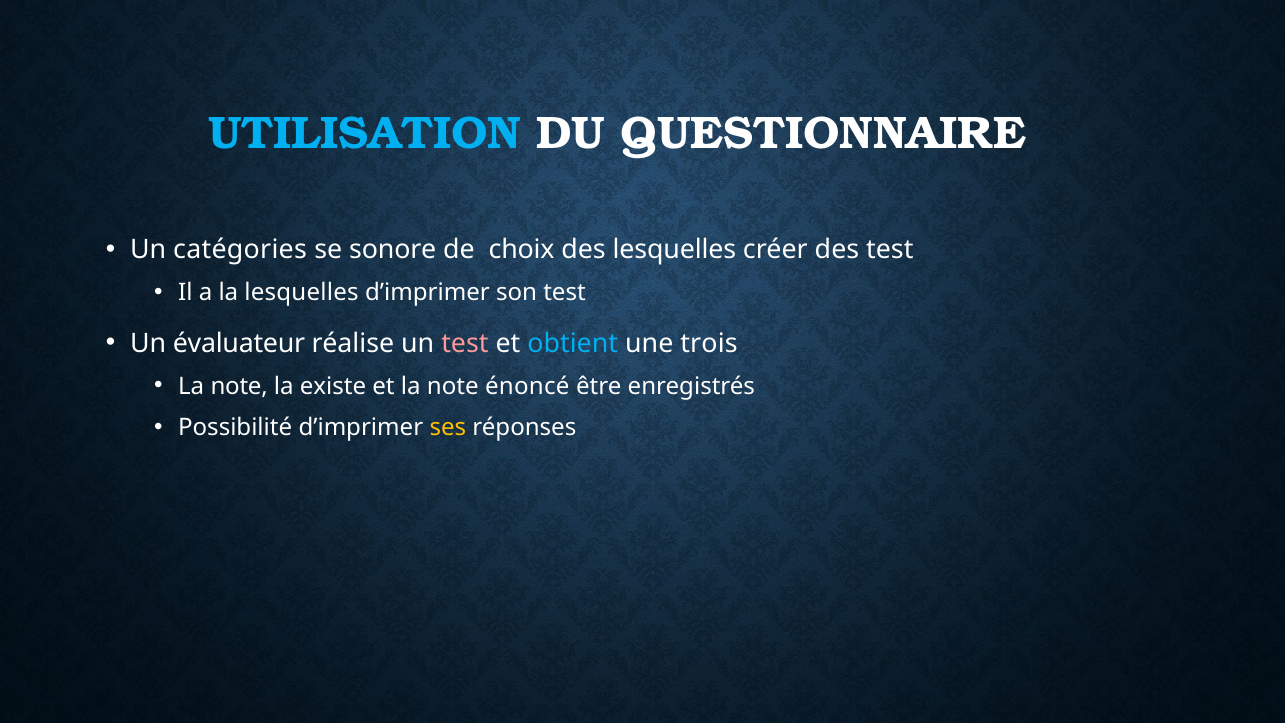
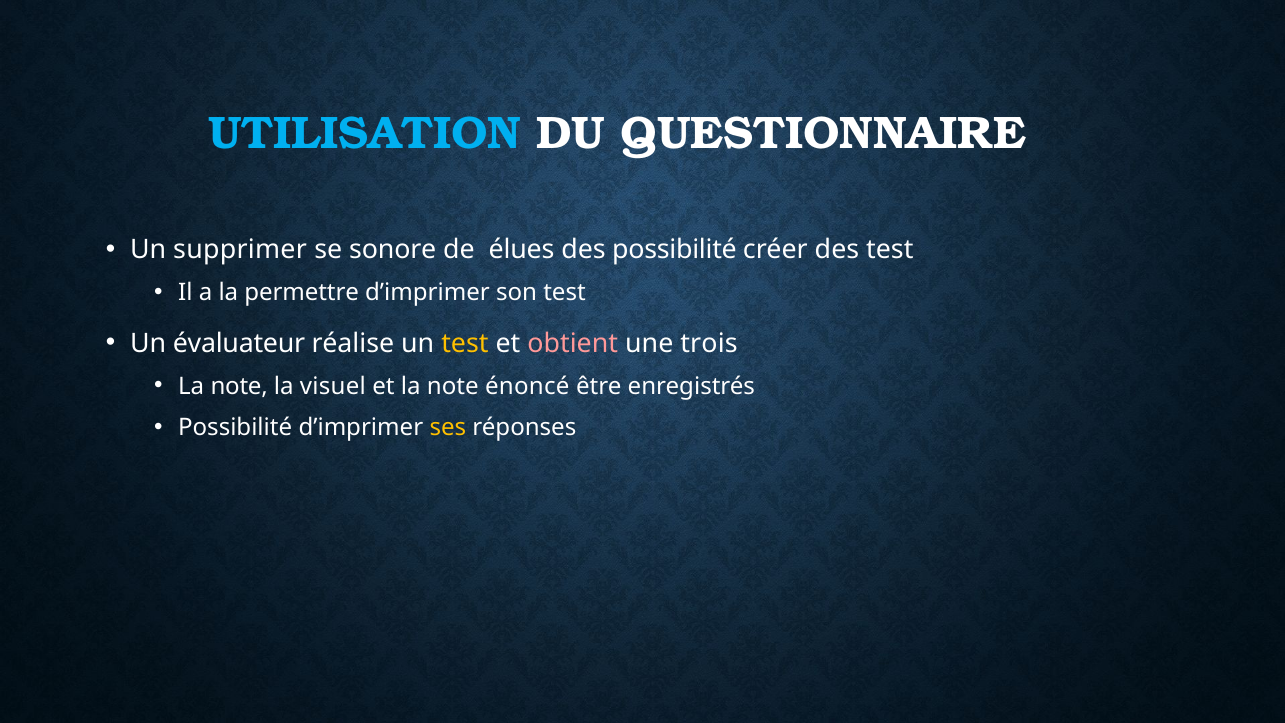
catégories: catégories -> supprimer
choix: choix -> élues
des lesquelles: lesquelles -> possibilité
la lesquelles: lesquelles -> permettre
test at (465, 343) colour: pink -> yellow
obtient colour: light blue -> pink
existe: existe -> visuel
